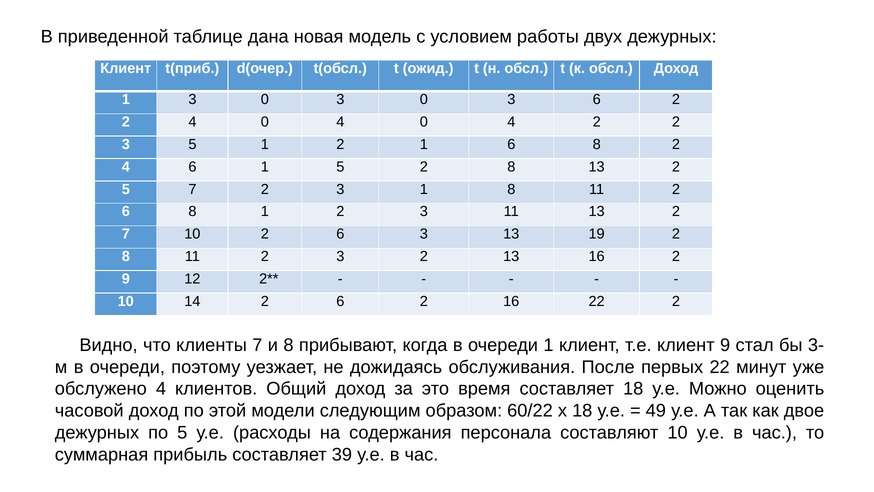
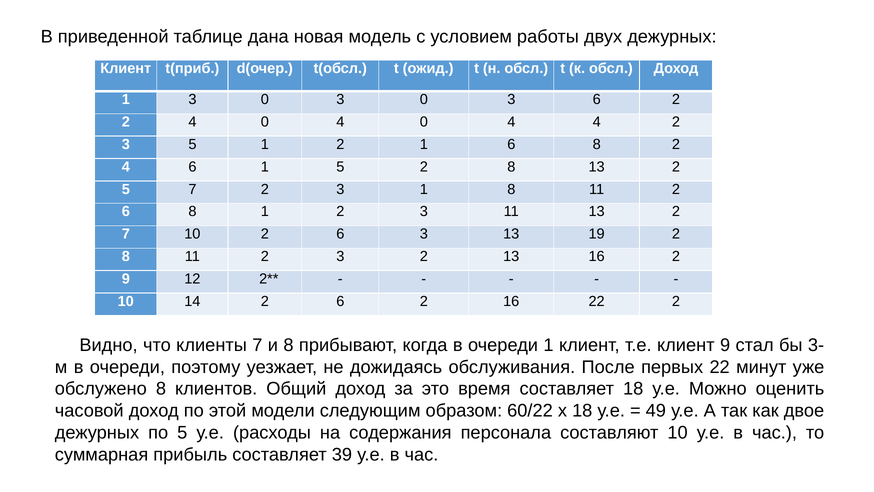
4 2: 2 -> 4
обслужено 4: 4 -> 8
